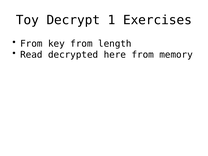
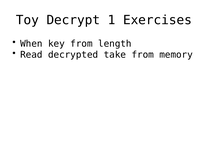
From at (31, 44): From -> When
here: here -> take
